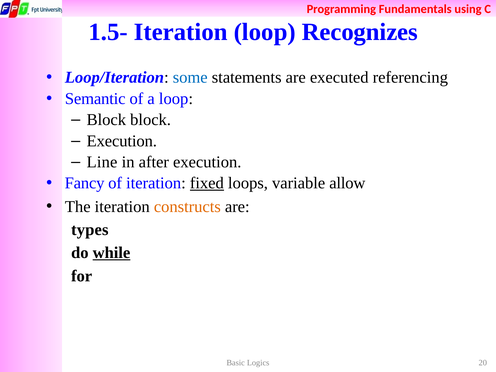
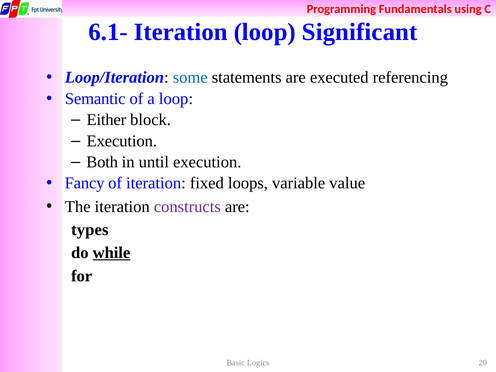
1.5-: 1.5- -> 6.1-
Recognizes: Recognizes -> Significant
Block at (106, 120): Block -> Either
Line: Line -> Both
after: after -> until
fixed underline: present -> none
allow: allow -> value
constructs colour: orange -> purple
